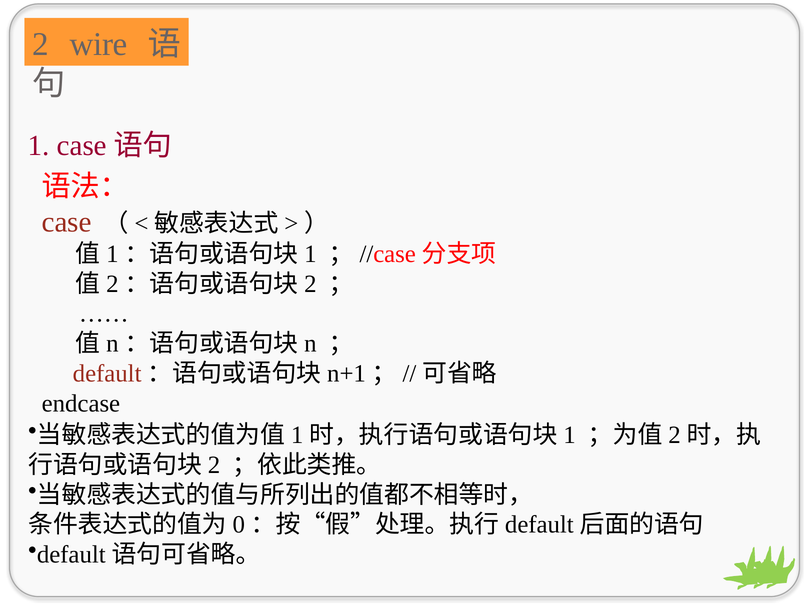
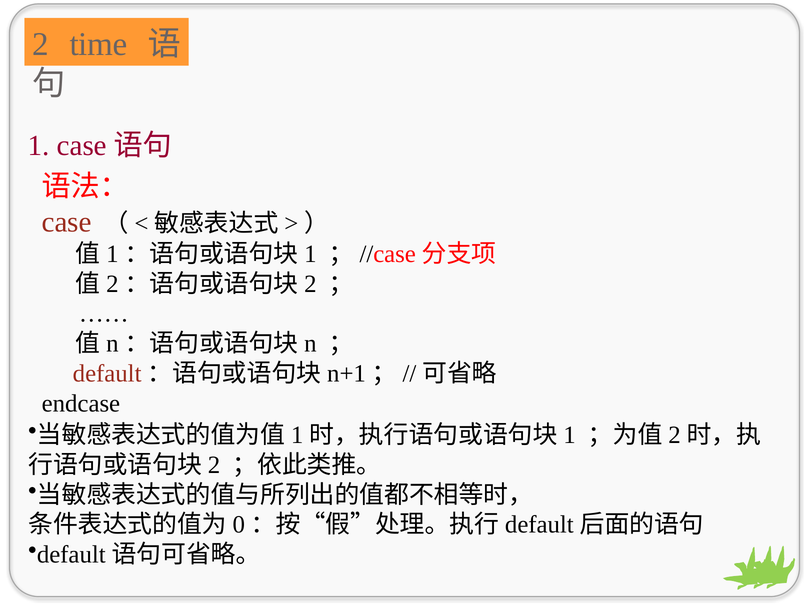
wire: wire -> time
